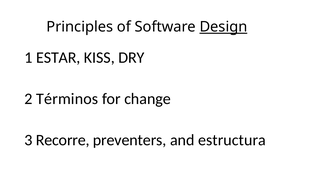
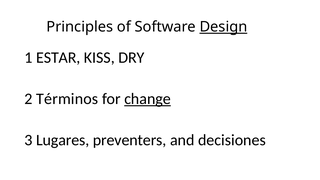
change underline: none -> present
Recorre: Recorre -> Lugares
estructura: estructura -> decisiones
